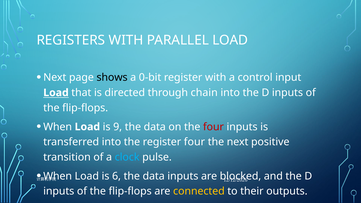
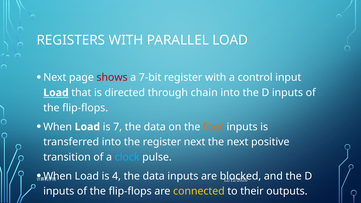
shows colour: black -> red
0-bit: 0-bit -> 7-bit
9: 9 -> 7
four at (213, 127) colour: red -> orange
register four: four -> next
6: 6 -> 4
